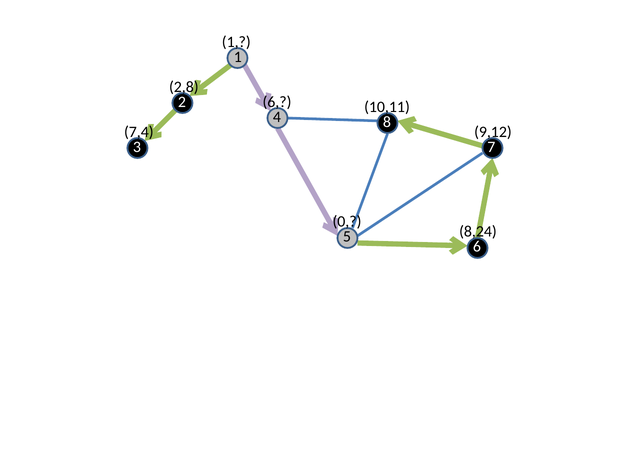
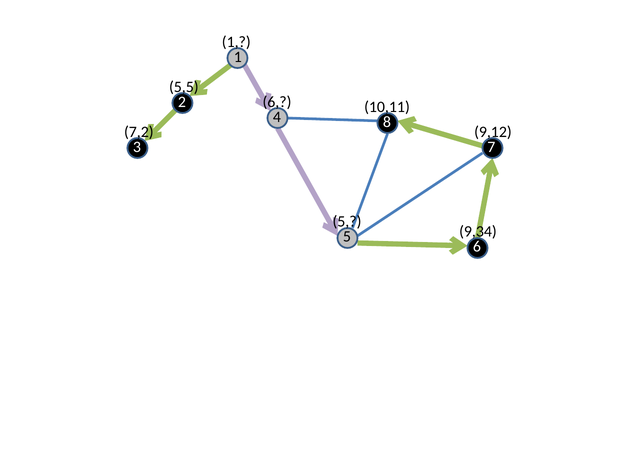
2,8: 2,8 -> 5,5
7,4: 7,4 -> 7,2
0 at (347, 222): 0 -> 5
8,24: 8,24 -> 9,34
